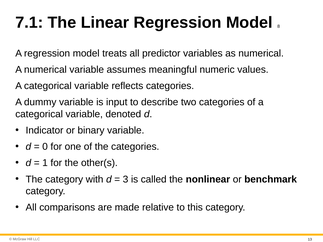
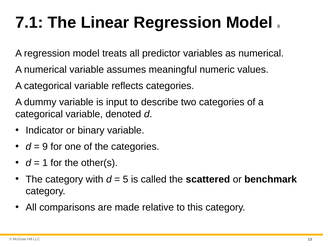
0: 0 -> 9
3: 3 -> 5
nonlinear: nonlinear -> scattered
